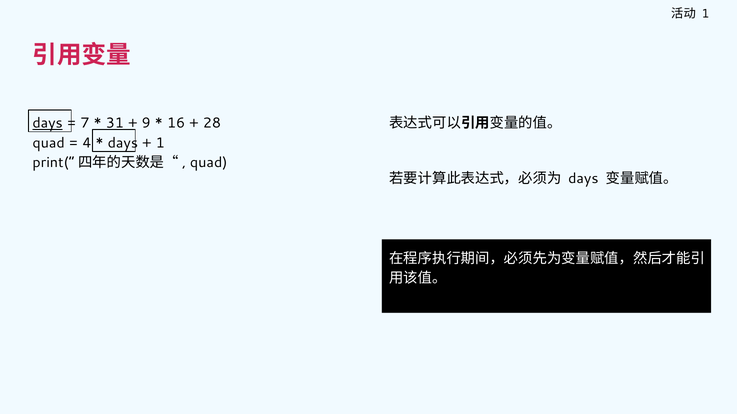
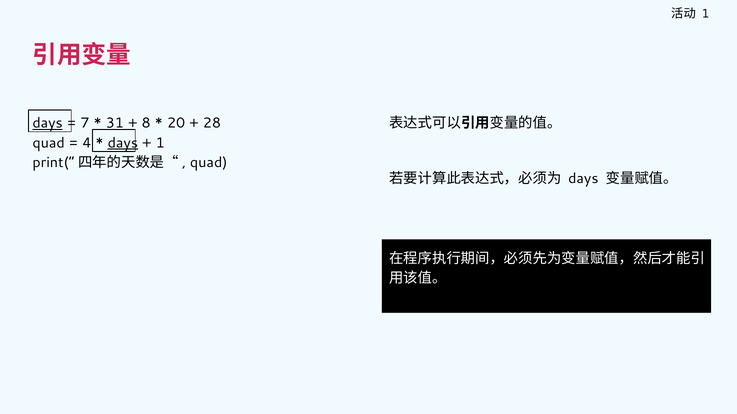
9: 9 -> 8
16: 16 -> 20
days at (123, 143) underline: none -> present
